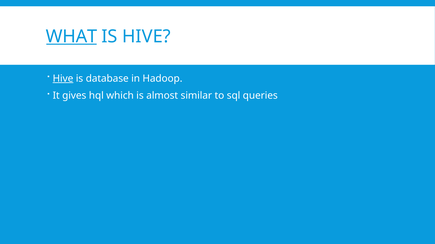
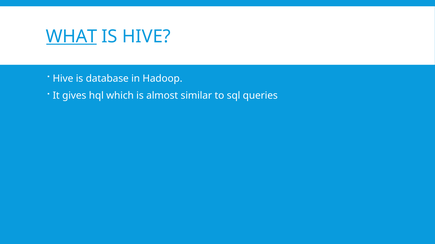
Hive at (63, 79) underline: present -> none
